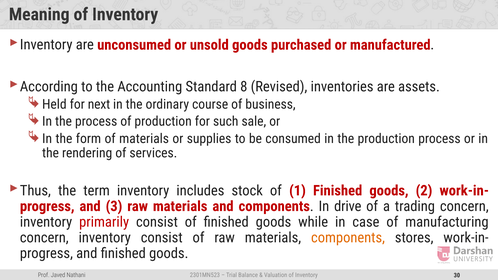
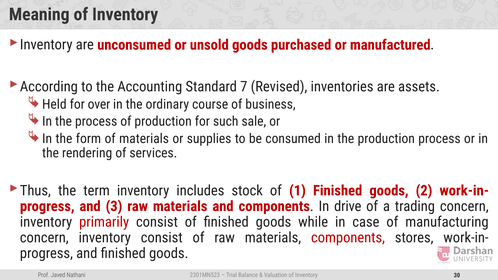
8: 8 -> 7
next: next -> over
components at (348, 238) colour: orange -> red
